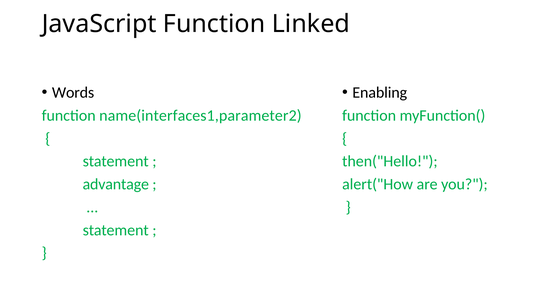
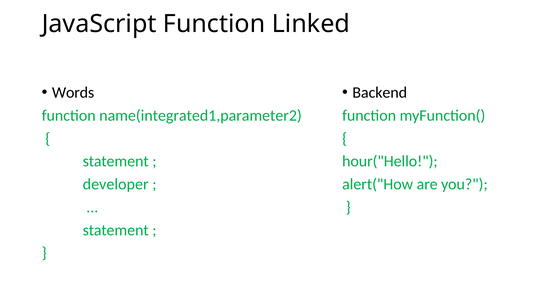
Enabling: Enabling -> Backend
name(interfaces1,parameter2: name(interfaces1,parameter2 -> name(integrated1,parameter2
then("Hello: then("Hello -> hour("Hello
advantage: advantage -> developer
